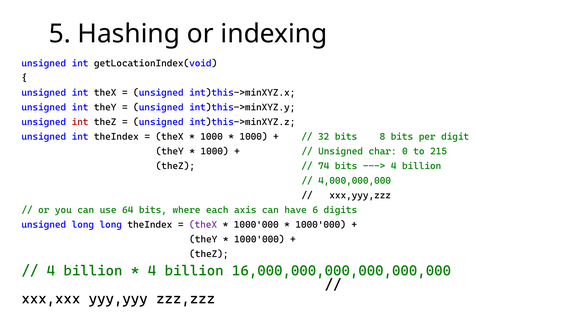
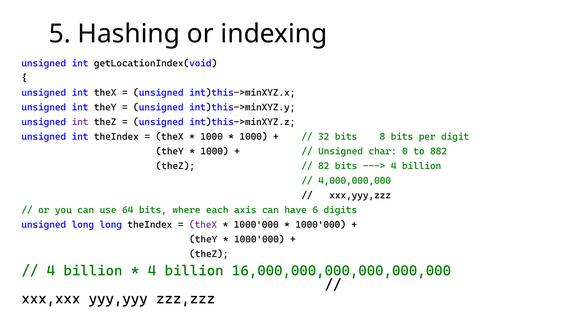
int at (80, 122) colour: red -> purple
215: 215 -> 882
74: 74 -> 82
